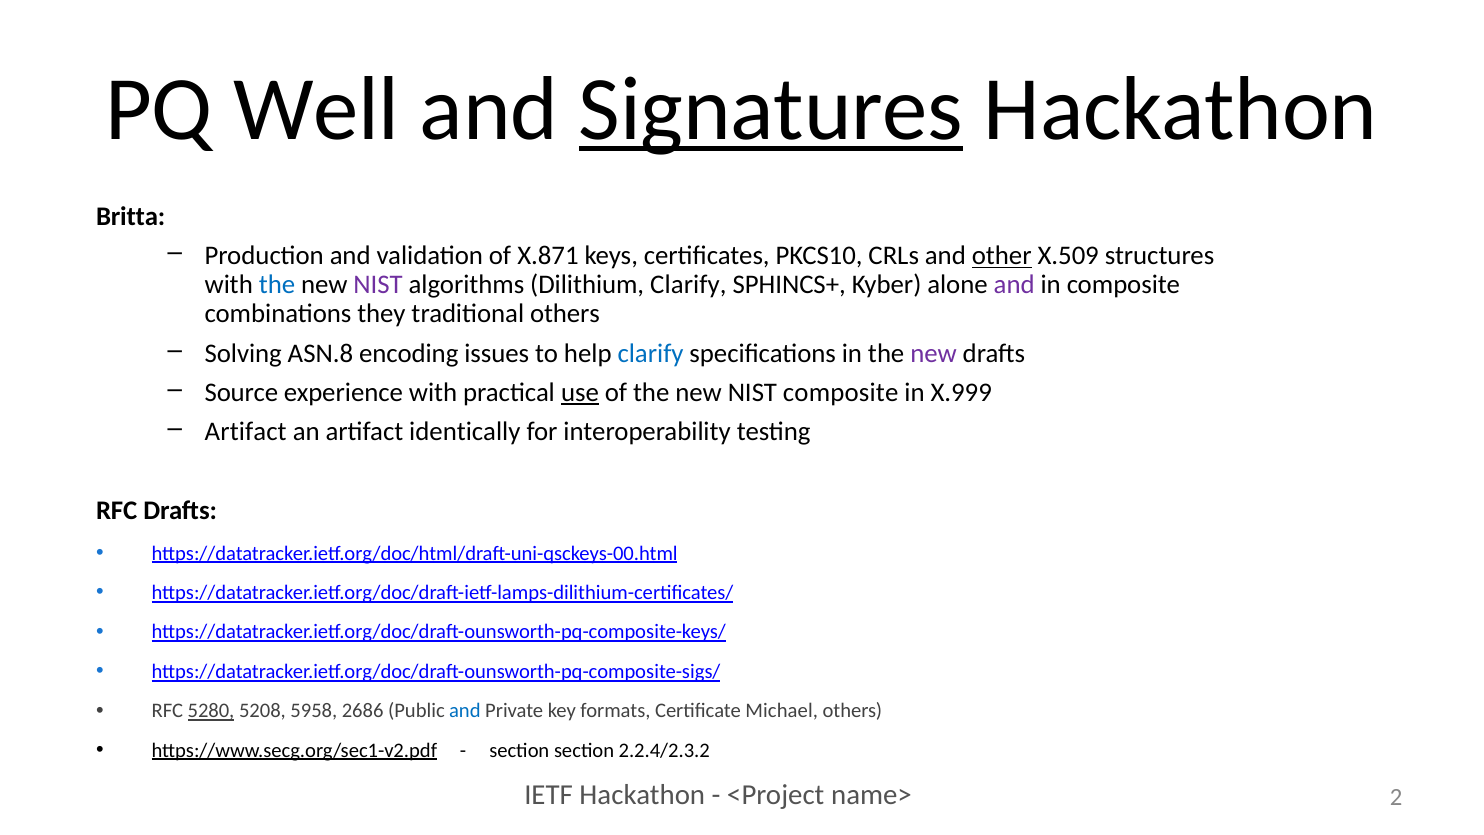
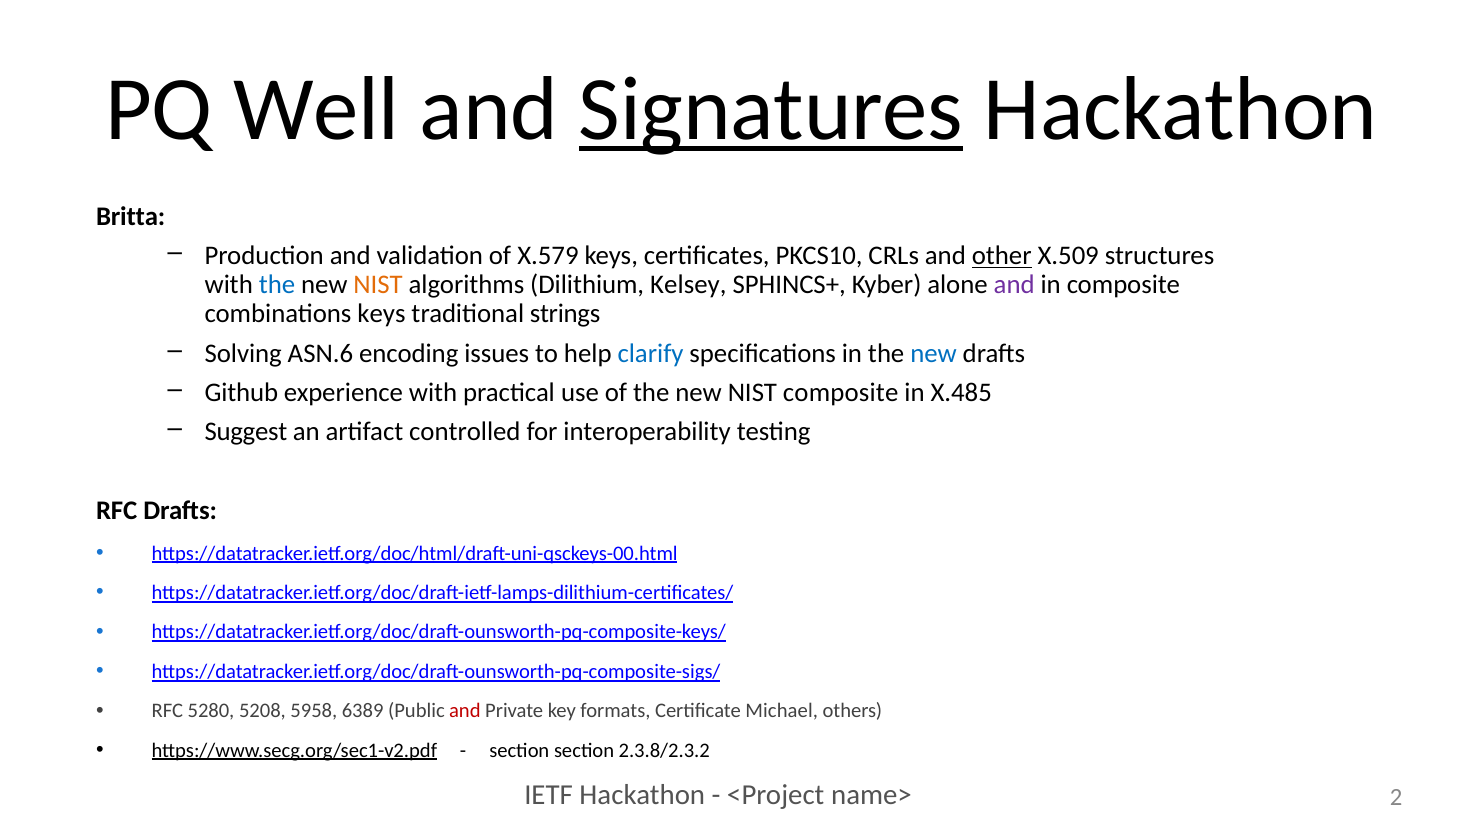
X.871: X.871 -> X.579
NIST at (378, 285) colour: purple -> orange
Dilithium Clarify: Clarify -> Kelsey
combinations they: they -> keys
traditional others: others -> strings
ASN.8: ASN.8 -> ASN.6
new at (934, 353) colour: purple -> blue
Source: Source -> Github
use underline: present -> none
X.999: X.999 -> X.485
Artifact at (246, 432): Artifact -> Suggest
identically: identically -> controlled
5280 underline: present -> none
2686: 2686 -> 6389
and at (465, 711) colour: blue -> red
2.2.4/2.3.2: 2.2.4/2.3.2 -> 2.3.8/2.3.2
